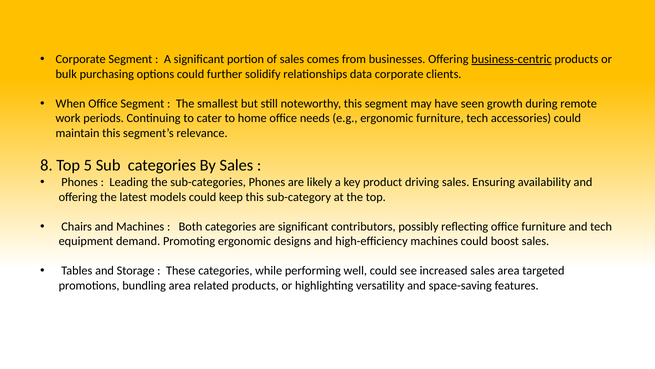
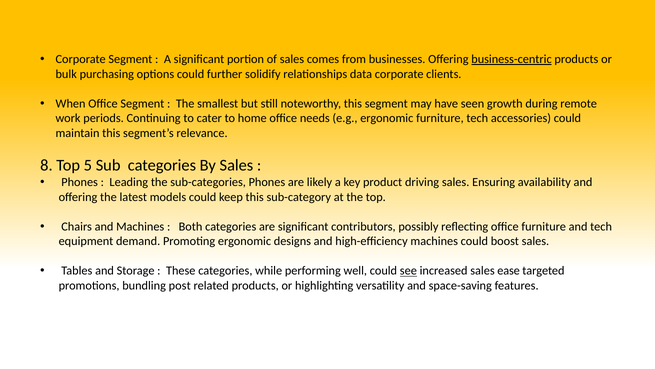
see underline: none -> present
sales area: area -> ease
bundling area: area -> post
